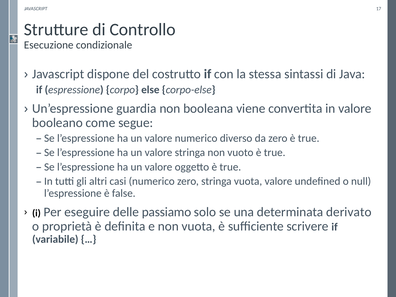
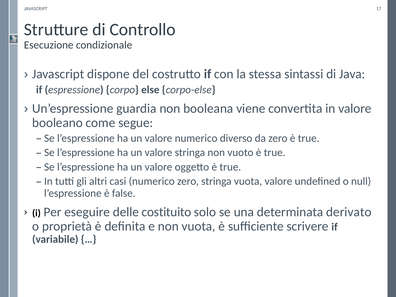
passiamo: passiamo -> costituito
